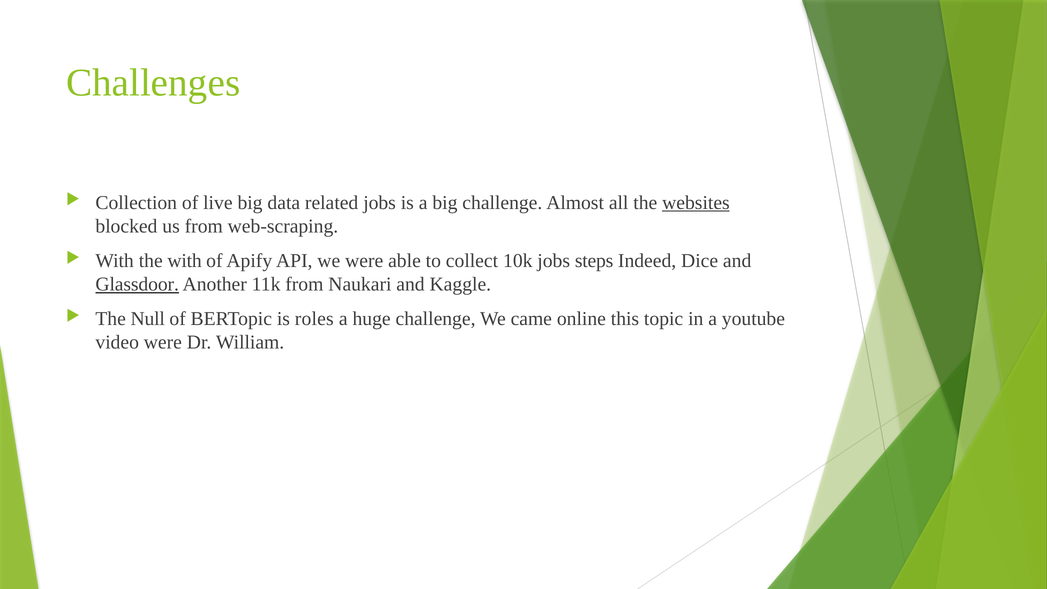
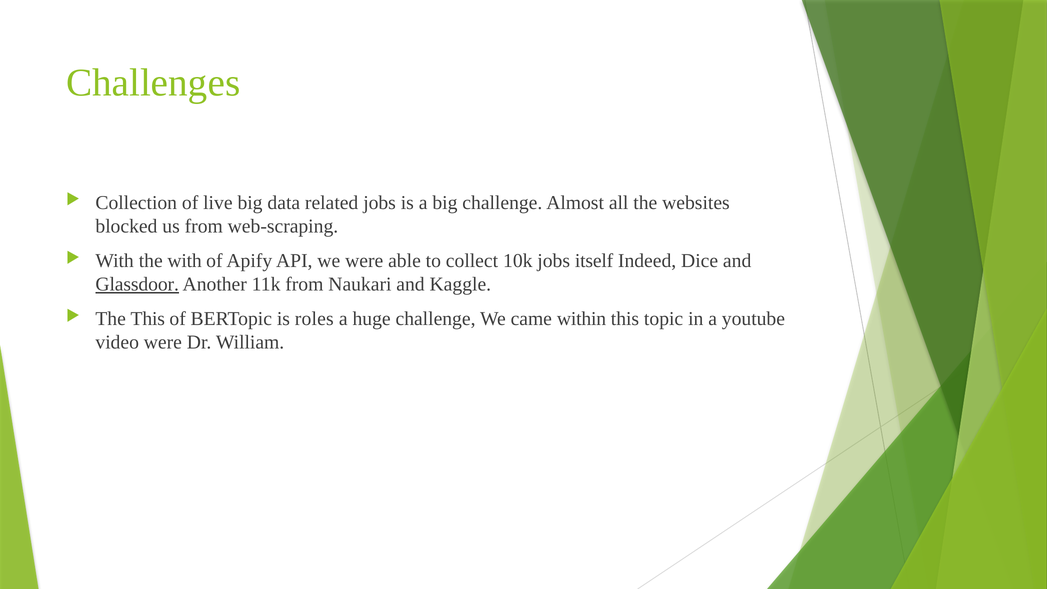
websites underline: present -> none
steps: steps -> itself
The Null: Null -> This
online: online -> within
